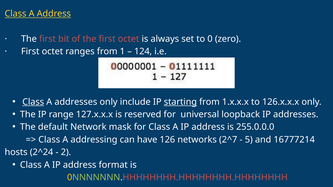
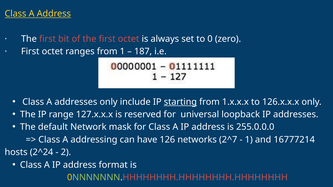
124: 124 -> 187
Class at (33, 102) underline: present -> none
5 at (249, 140): 5 -> 1
